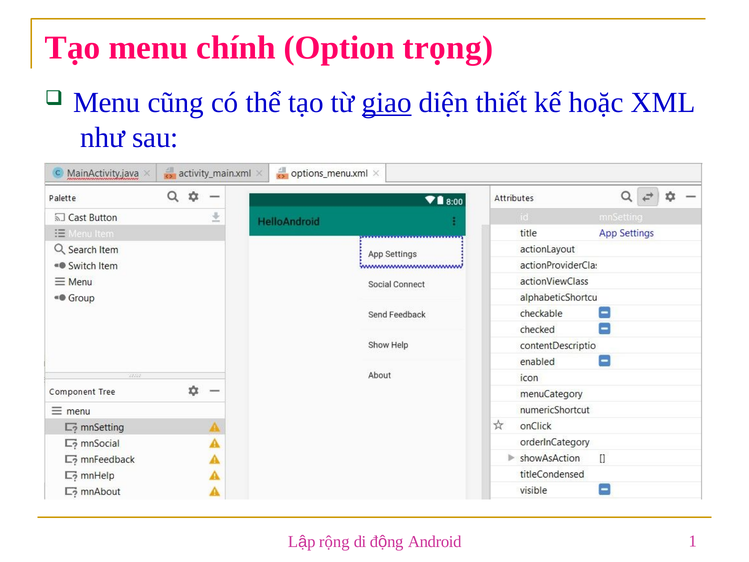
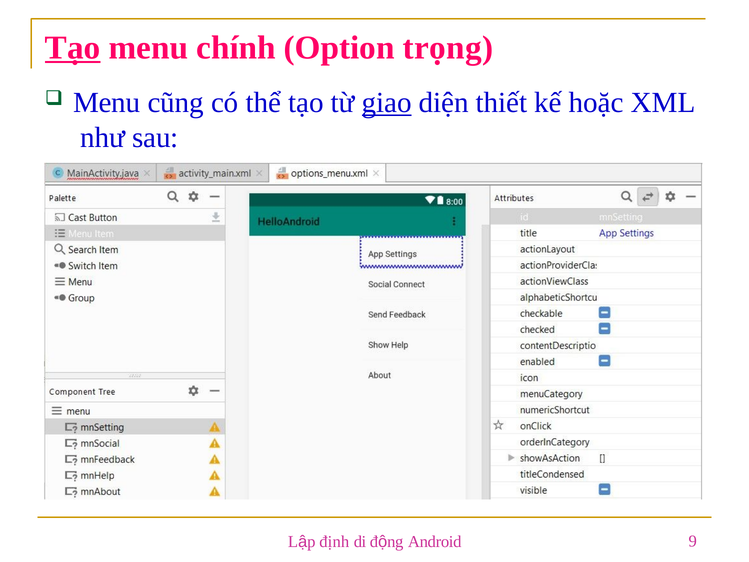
Tạo at (73, 48) underline: none -> present
rộng: rộng -> định
1: 1 -> 9
